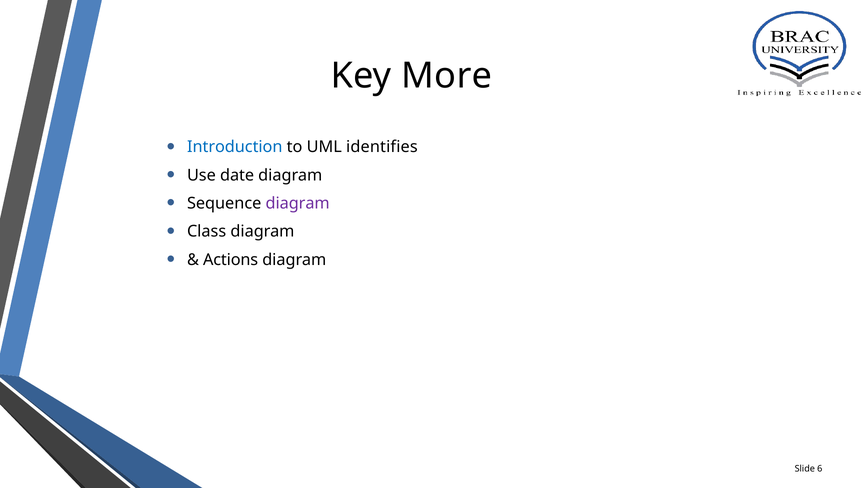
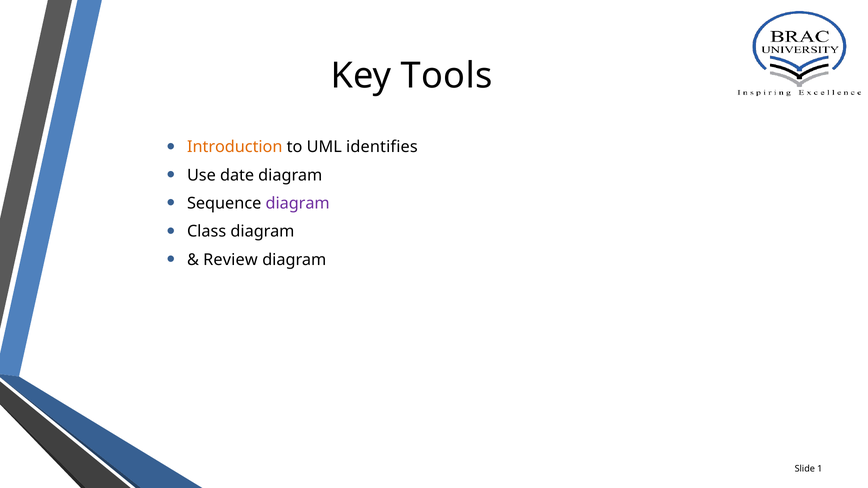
More: More -> Tools
Introduction colour: blue -> orange
Actions: Actions -> Review
6: 6 -> 1
